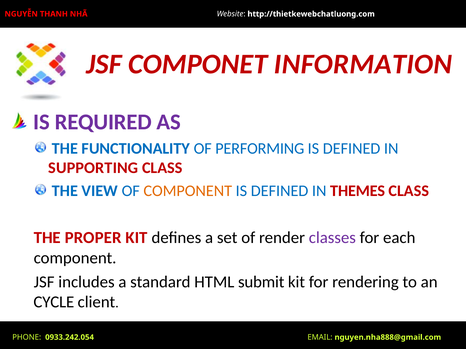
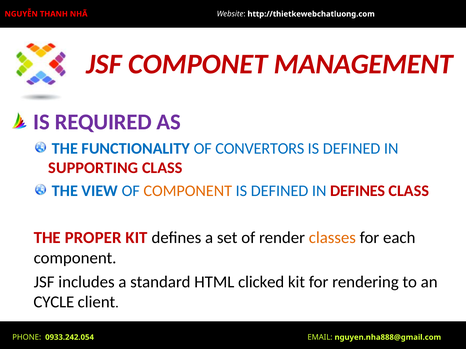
INFORMATION: INFORMATION -> MANAGEMENT
PERFORMING: PERFORMING -> CONVERTORS
IN THEMES: THEMES -> DEFINES
classes colour: purple -> orange
submit: submit -> clicked
